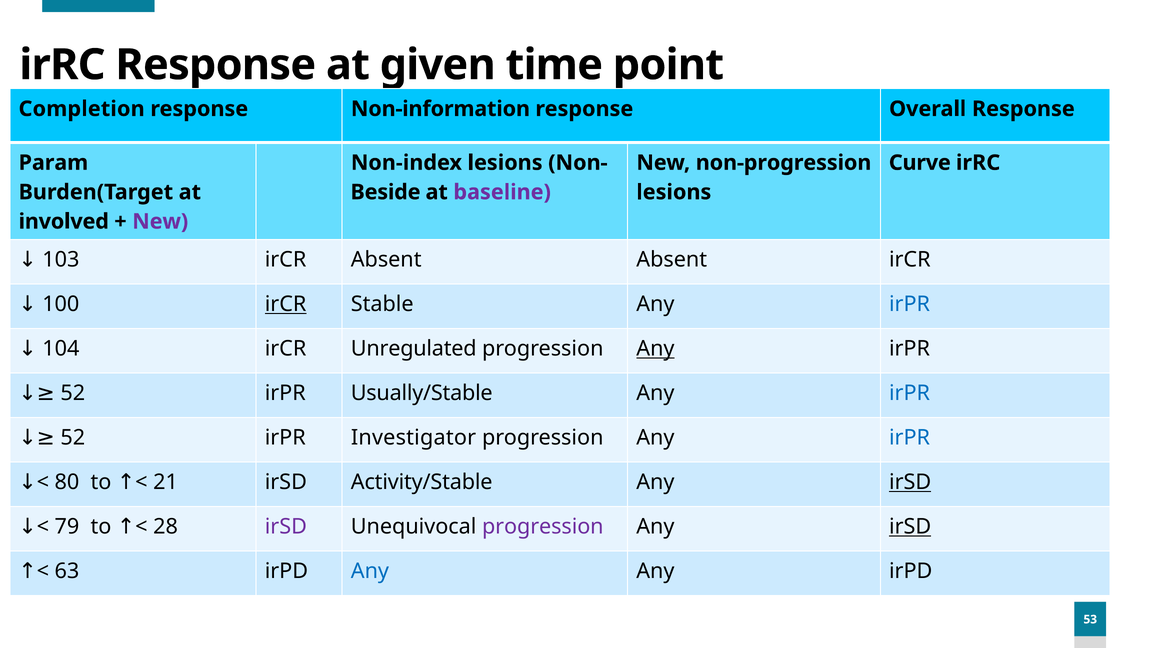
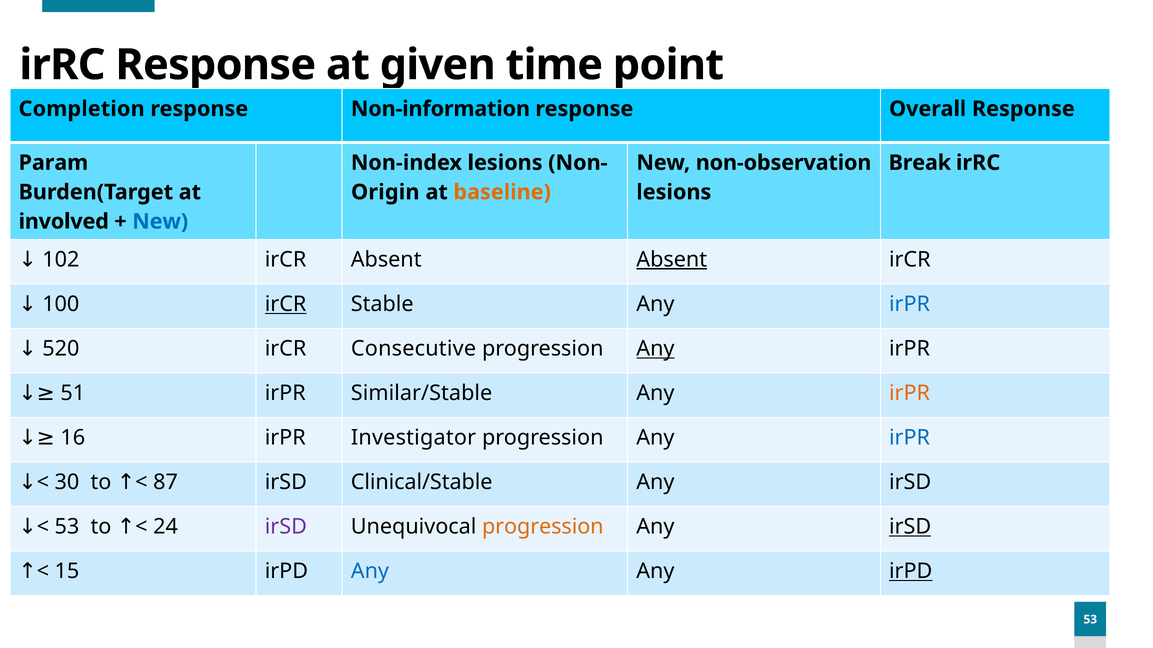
non-progression: non-progression -> non-observation
Curve: Curve -> Break
Beside: Beside -> Origin
baseline colour: purple -> orange
New at (160, 222) colour: purple -> blue
103: 103 -> 102
Absent at (672, 260) underline: none -> present
104: 104 -> 520
Unregulated: Unregulated -> Consecutive
52 at (73, 394): 52 -> 51
Usually/Stable: Usually/Stable -> Similar/Stable
irPR at (910, 394) colour: blue -> orange
52 at (73, 438): 52 -> 16
80: 80 -> 30
21: 21 -> 87
Activity/Stable: Activity/Stable -> Clinical/Stable
irSD at (910, 483) underline: present -> none
79 at (67, 527): 79 -> 53
28: 28 -> 24
progression at (543, 527) colour: purple -> orange
63: 63 -> 15
irPD at (911, 572) underline: none -> present
